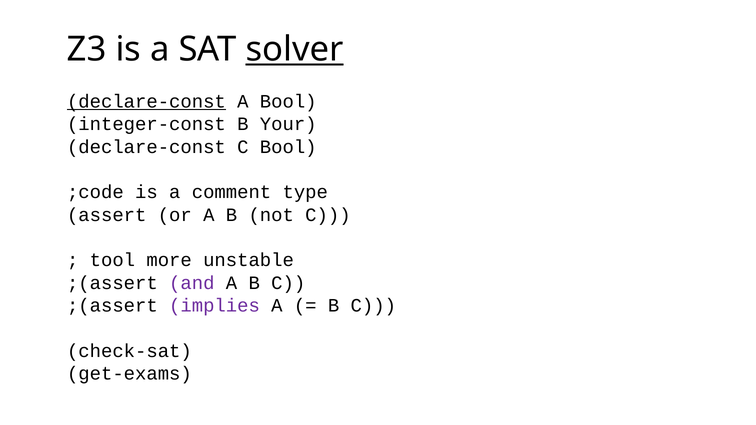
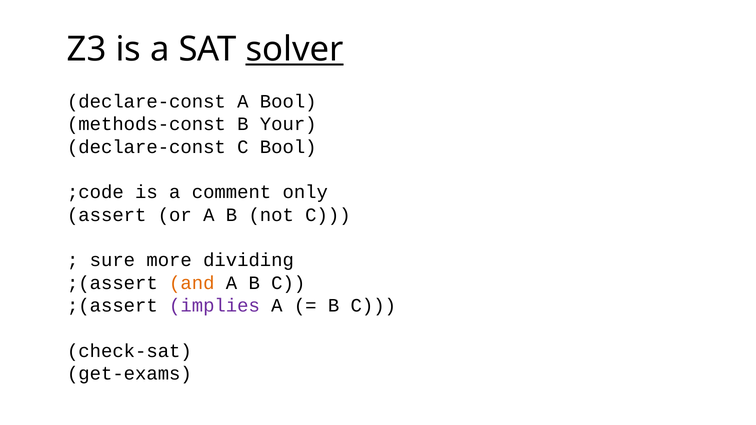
declare-const at (146, 102) underline: present -> none
integer-const: integer-const -> methods-const
type: type -> only
tool: tool -> sure
unstable: unstable -> dividing
and colour: purple -> orange
